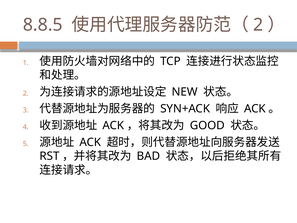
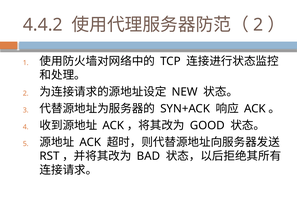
8.8.5: 8.8.5 -> 4.4.2
